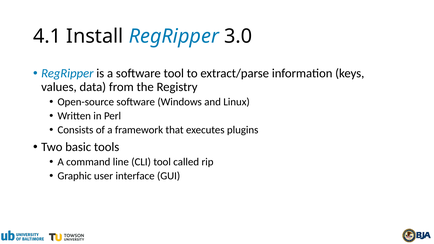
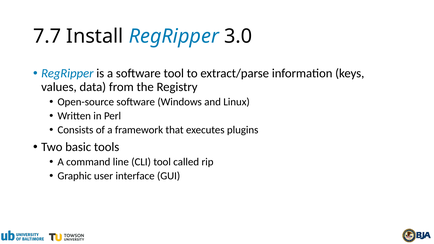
4.1: 4.1 -> 7.7
